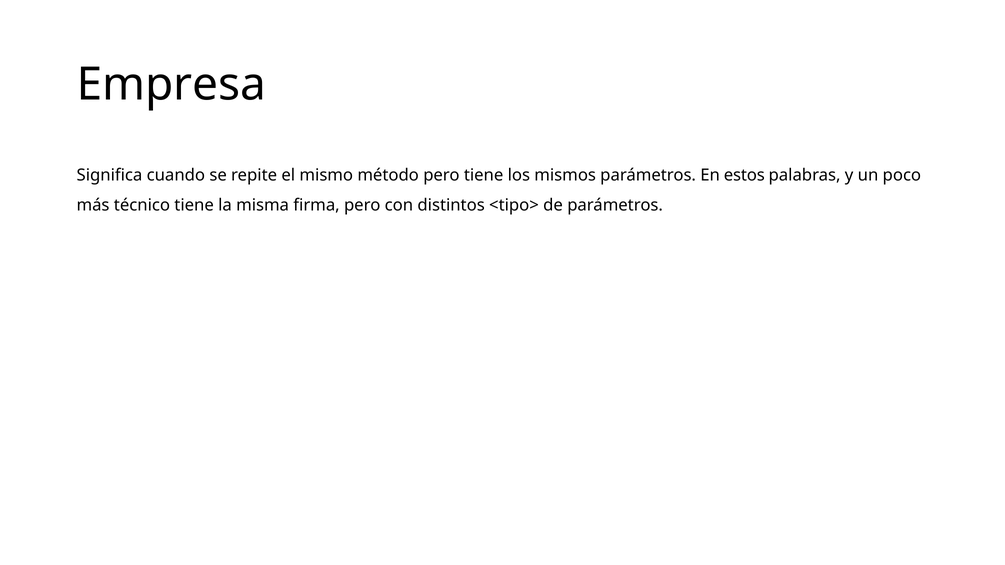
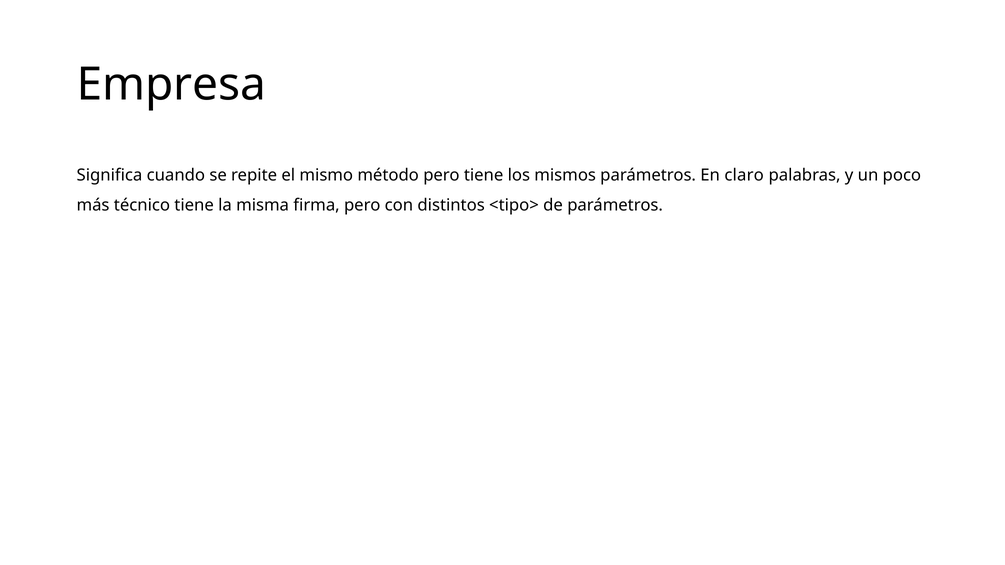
estos: estos -> claro
